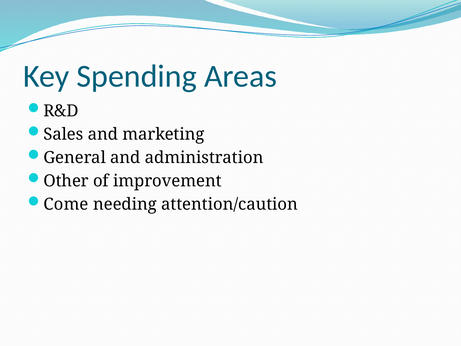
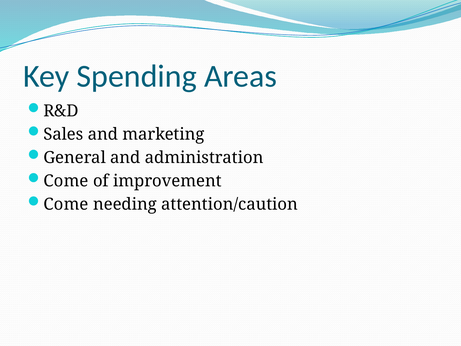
Other at (66, 181): Other -> Come
